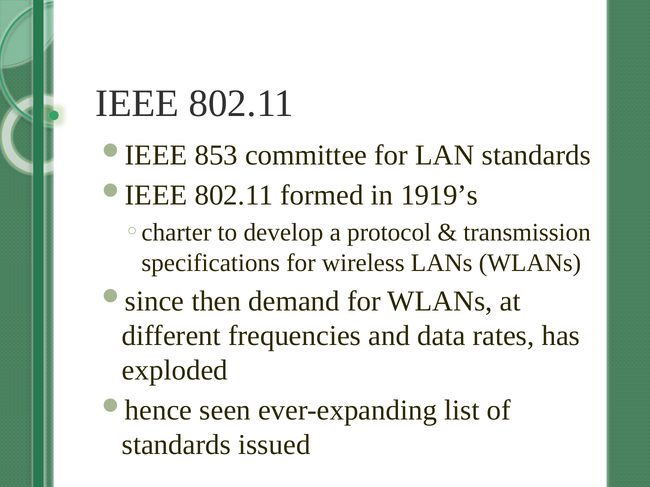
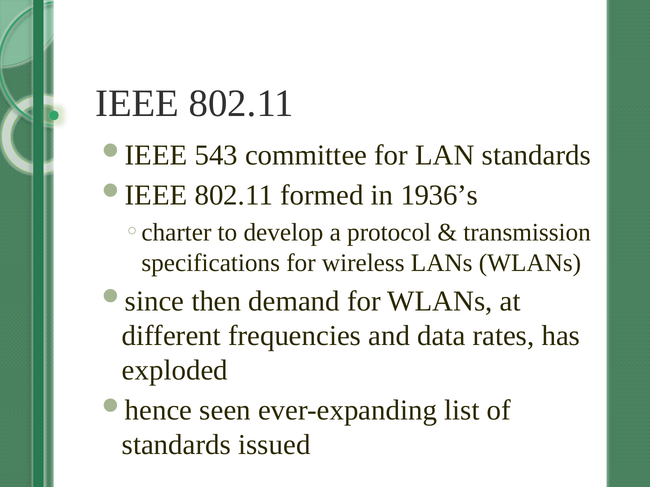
853: 853 -> 543
1919’s: 1919’s -> 1936’s
